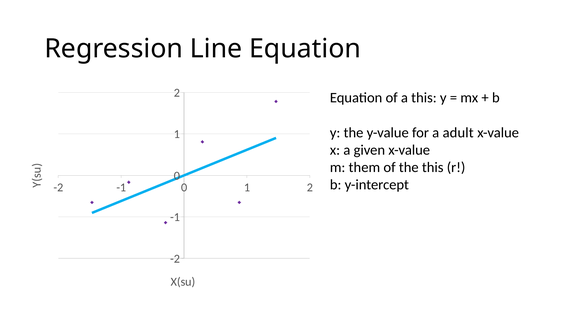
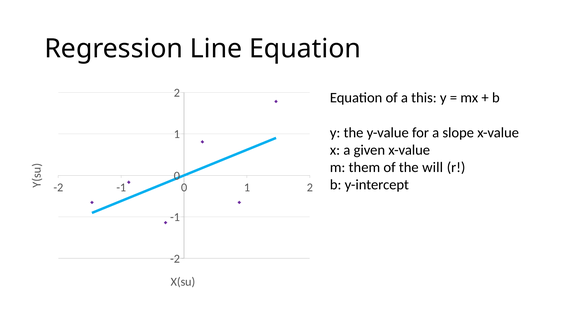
adult: adult -> slope
the this: this -> will
